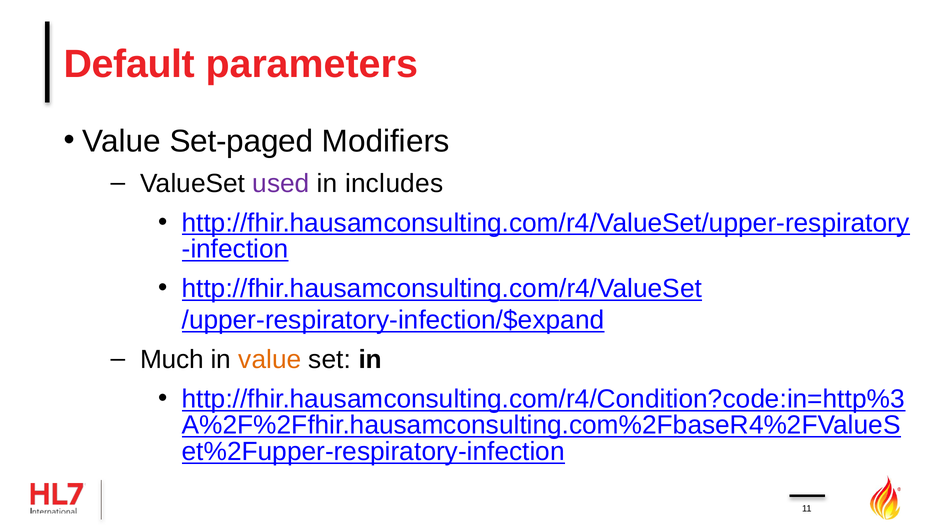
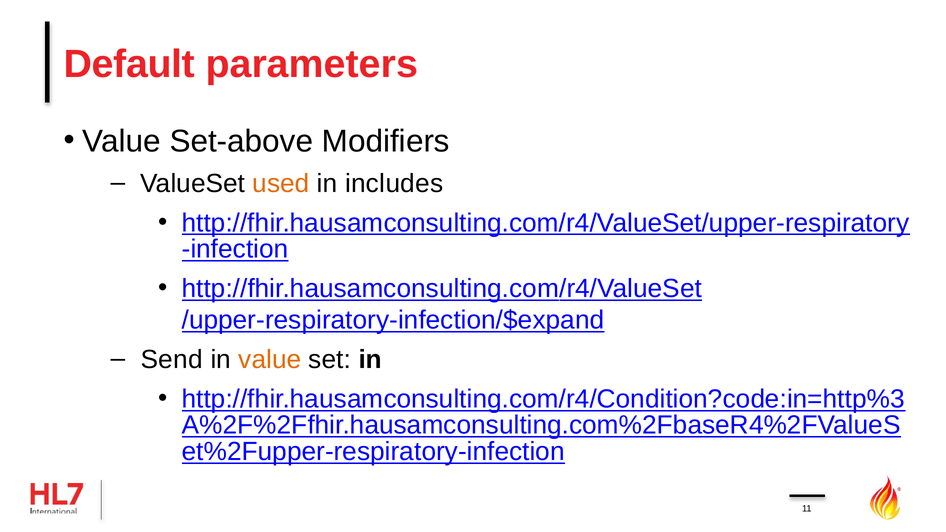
Set-paged: Set-paged -> Set-above
used colour: purple -> orange
Much: Much -> Send
